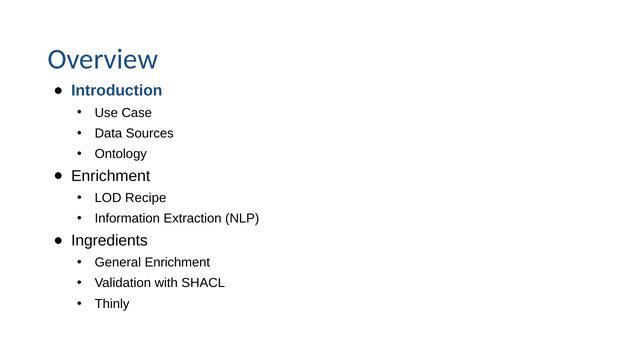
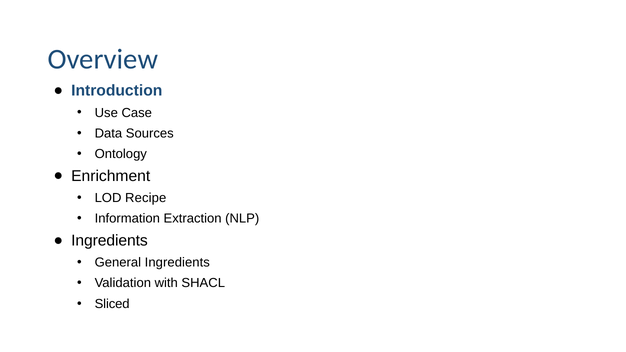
General Enrichment: Enrichment -> Ingredients
Thinly: Thinly -> Sliced
